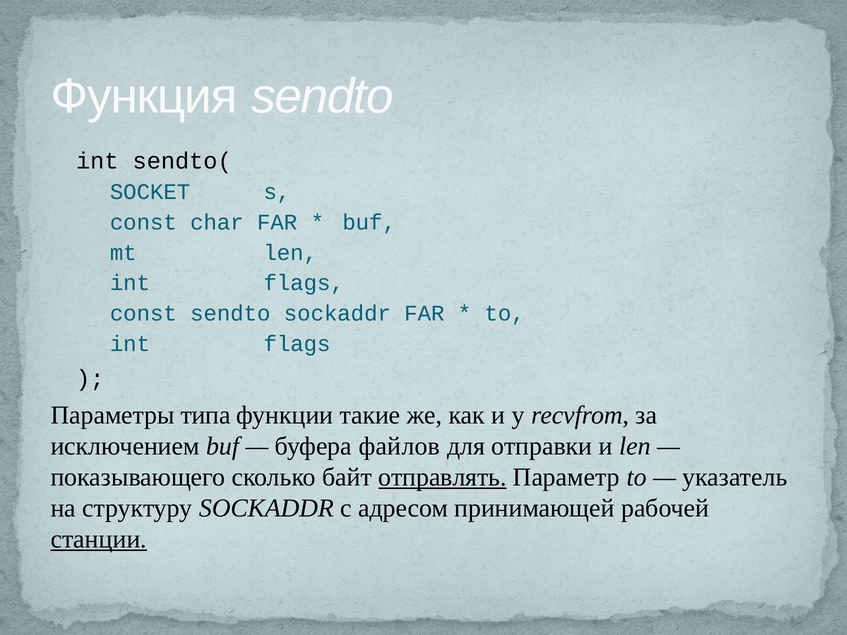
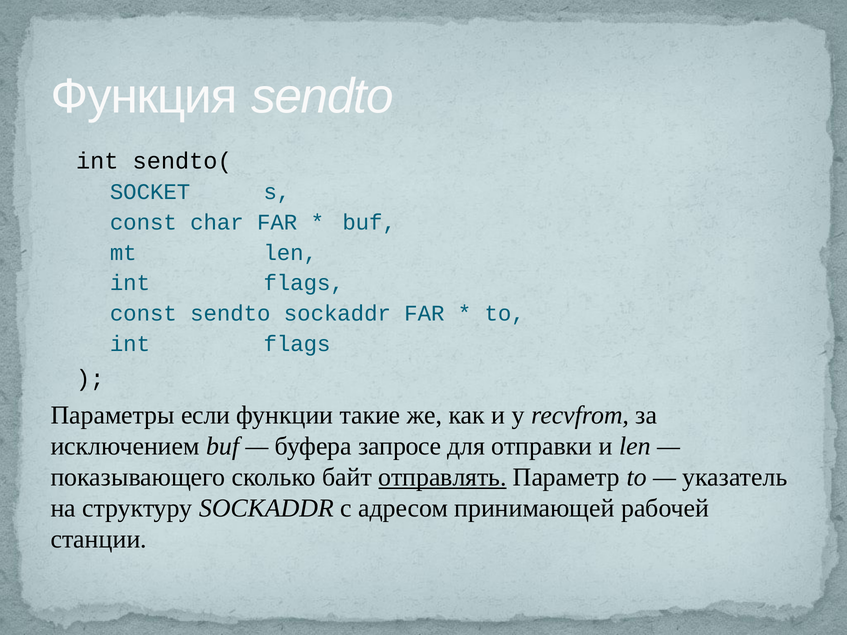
типа: типа -> если
файлов: файлов -> запросе
станции underline: present -> none
